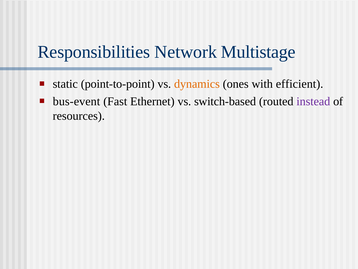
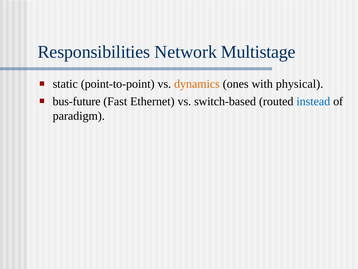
efficient: efficient -> physical
bus-event: bus-event -> bus-future
instead colour: purple -> blue
resources: resources -> paradigm
